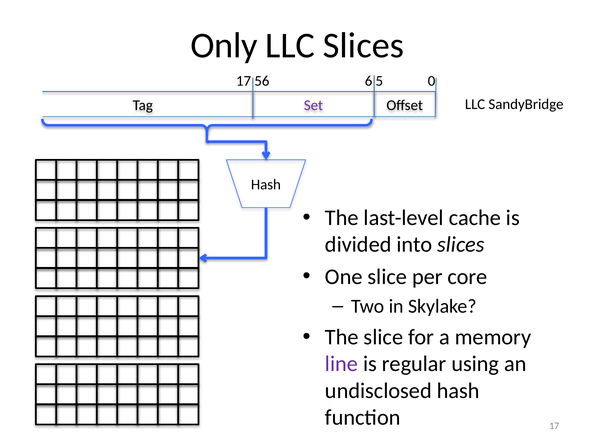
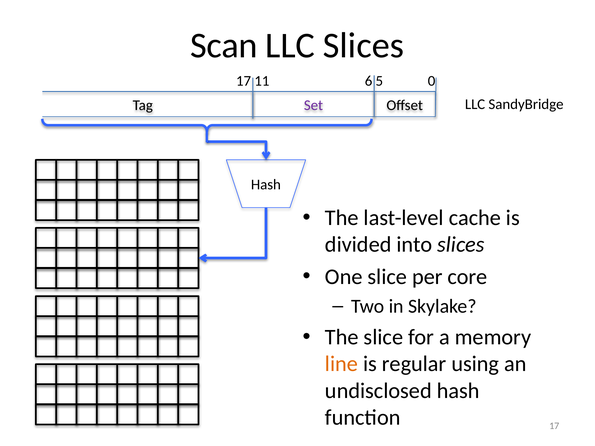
Only: Only -> Scan
56: 56 -> 11
line colour: purple -> orange
